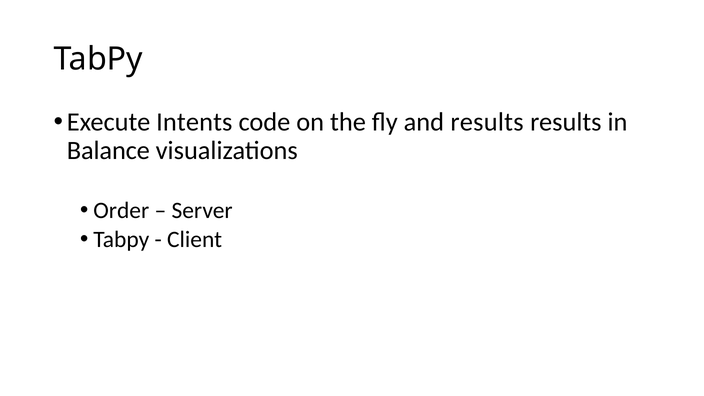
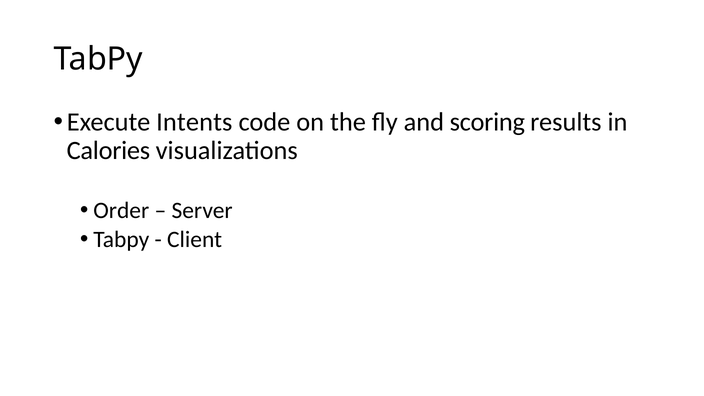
and results: results -> scoring
Balance: Balance -> Calories
